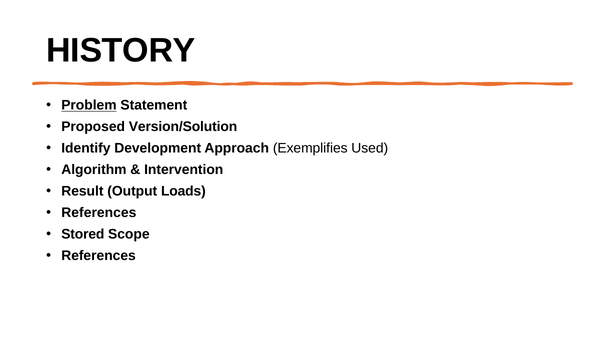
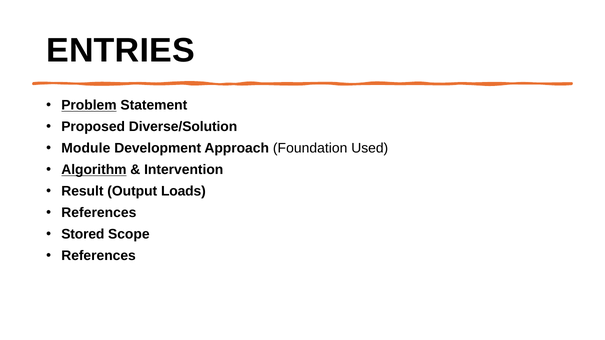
HISTORY: HISTORY -> ENTRIES
Version/Solution: Version/Solution -> Diverse/Solution
Identify: Identify -> Module
Exemplifies: Exemplifies -> Foundation
Algorithm underline: none -> present
